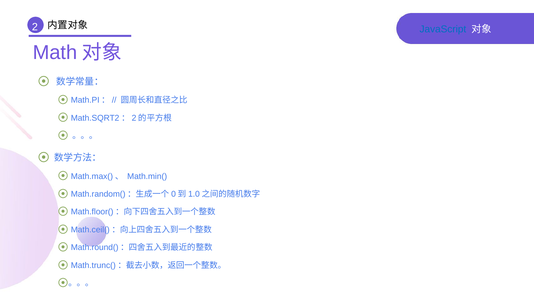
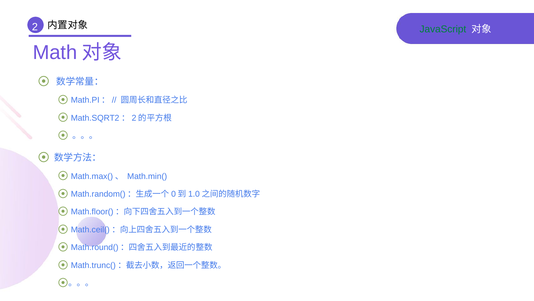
JavaScript colour: blue -> green
